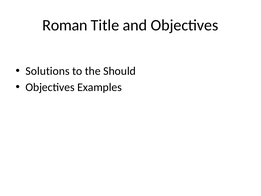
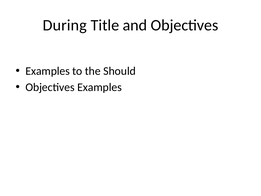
Roman: Roman -> During
Solutions at (48, 71): Solutions -> Examples
